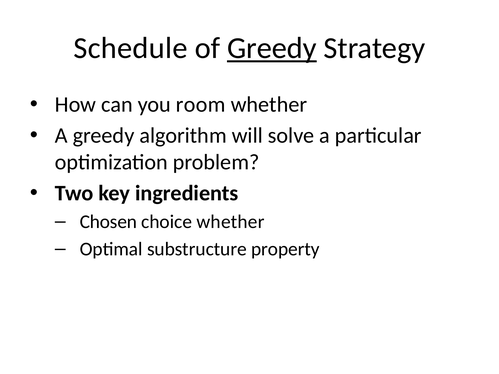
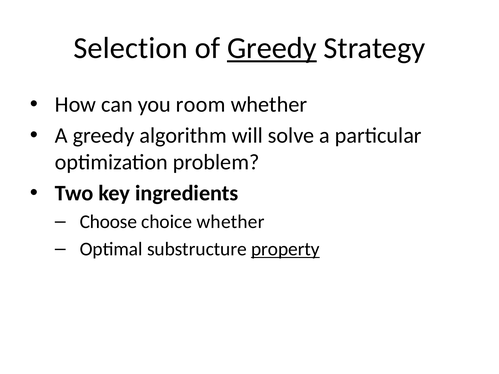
Schedule: Schedule -> Selection
Chosen: Chosen -> Choose
property underline: none -> present
